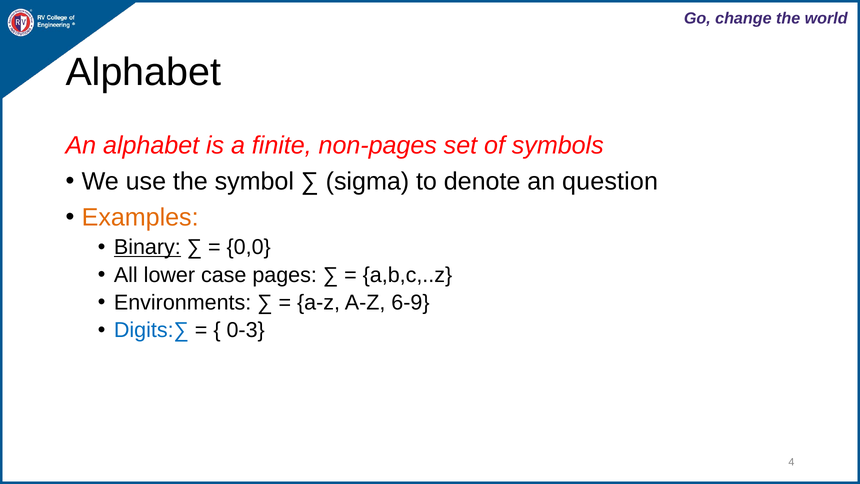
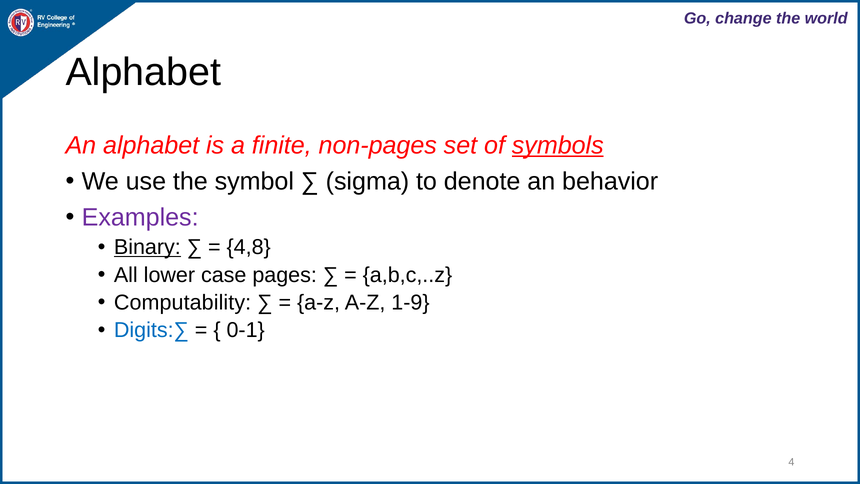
symbols underline: none -> present
question: question -> behavior
Examples colour: orange -> purple
0,0: 0,0 -> 4,8
Environments: Environments -> Computability
6-9: 6-9 -> 1-9
0-3: 0-3 -> 0-1
